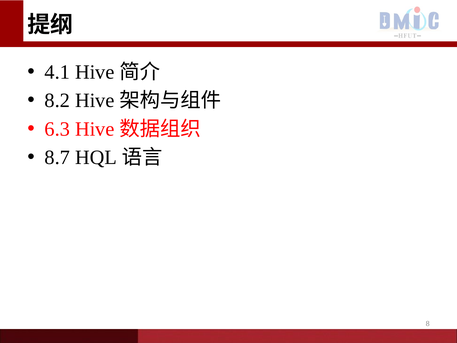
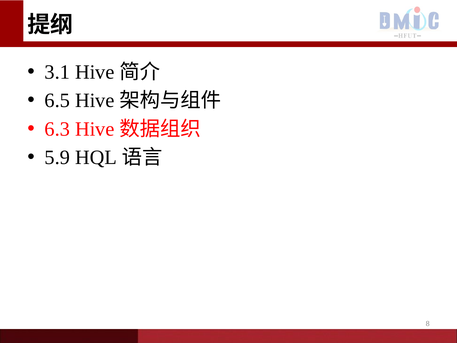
4.1: 4.1 -> 3.1
8.2: 8.2 -> 6.5
8.7: 8.7 -> 5.9
